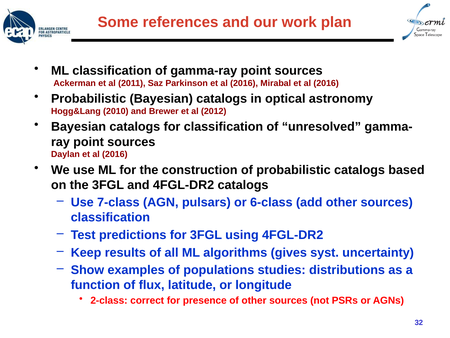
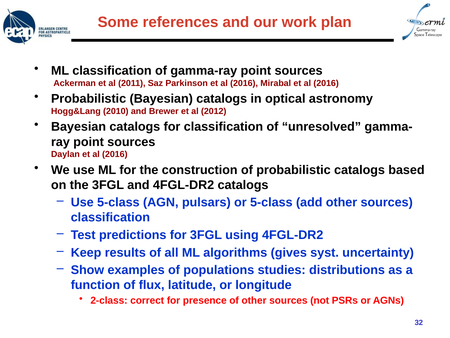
Use 7-class: 7-class -> 5-class
or 6-class: 6-class -> 5-class
